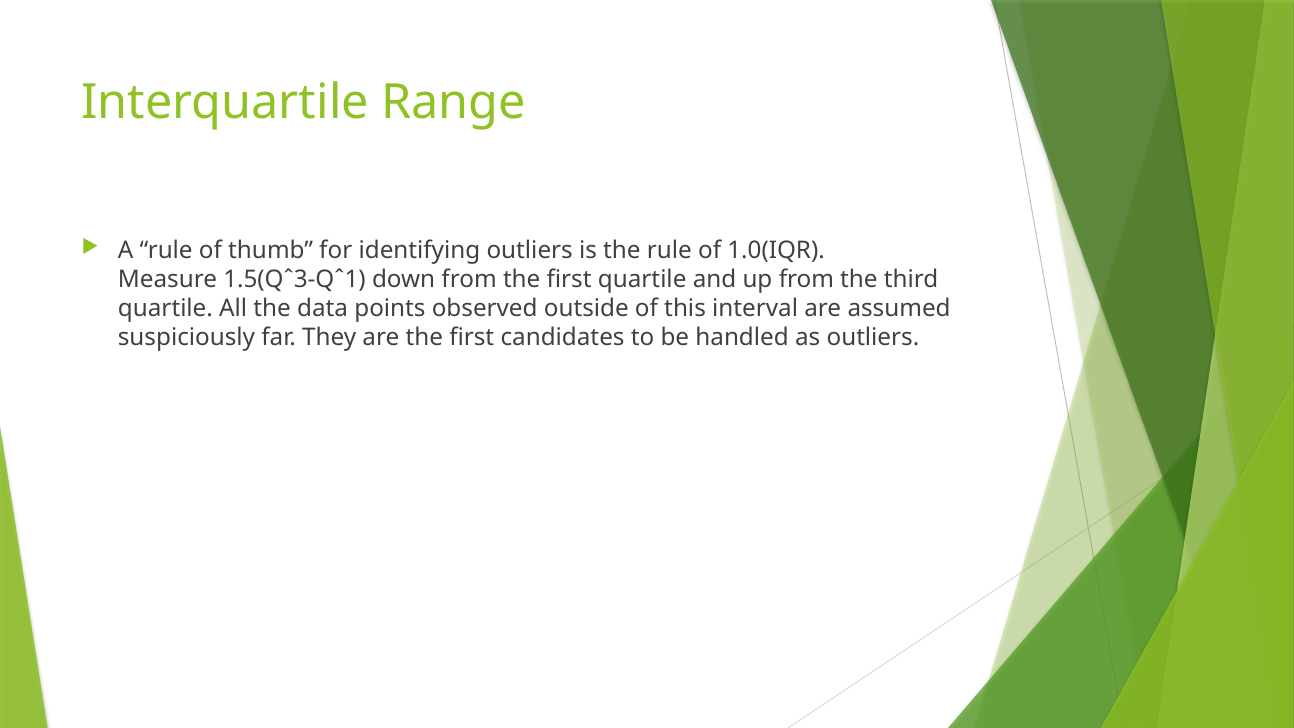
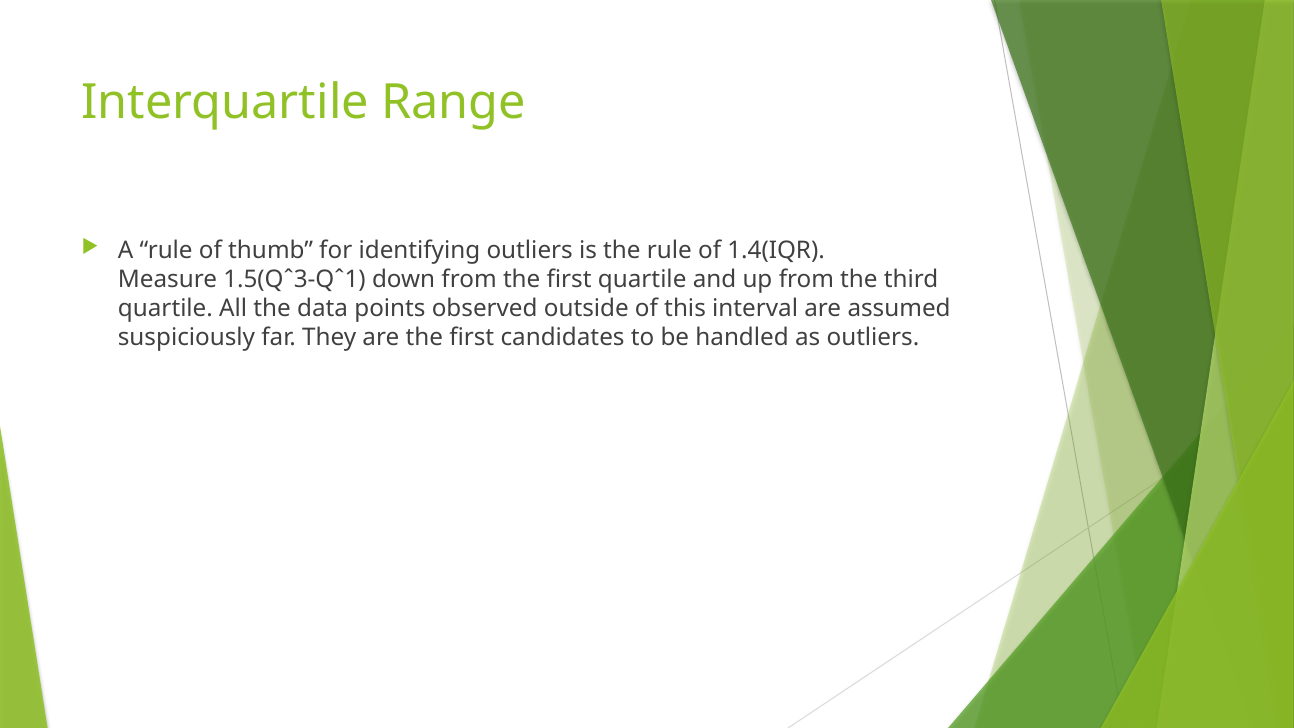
1.0(IQR: 1.0(IQR -> 1.4(IQR
